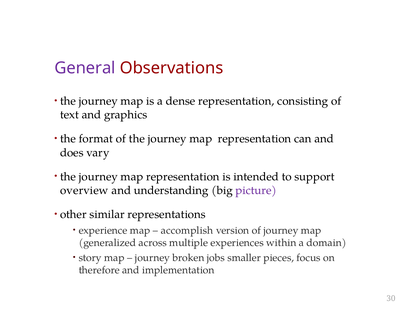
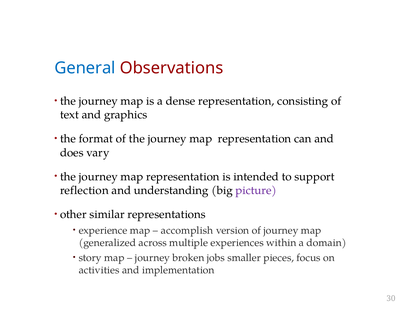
General colour: purple -> blue
overview: overview -> reflection
therefore: therefore -> activities
